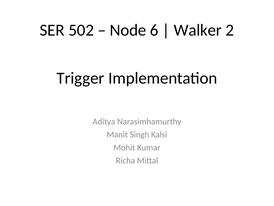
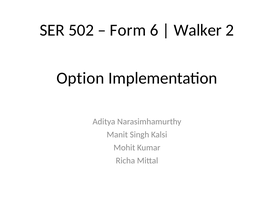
Node: Node -> Form
Trigger: Trigger -> Option
